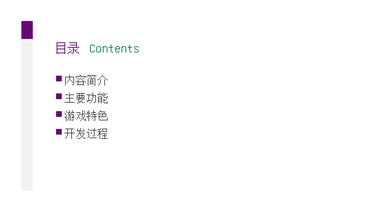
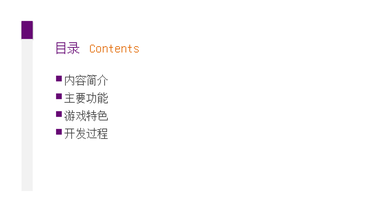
Contents colour: green -> orange
